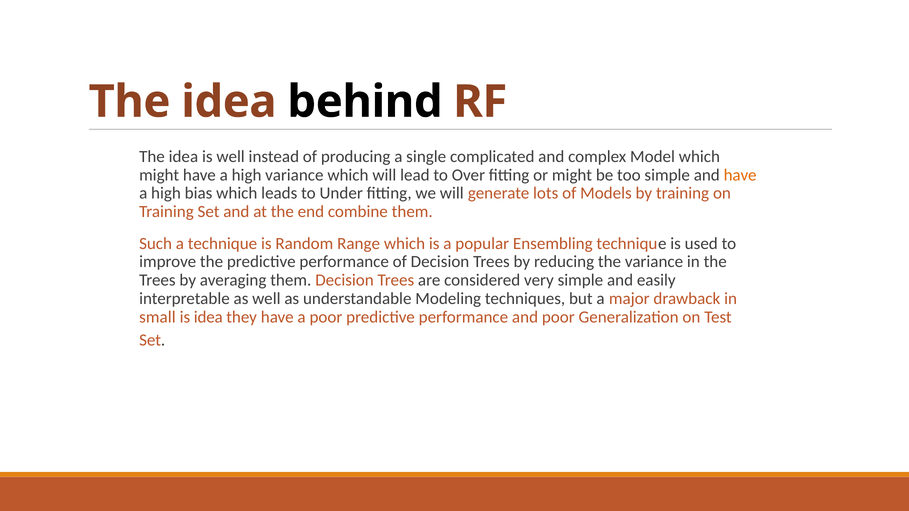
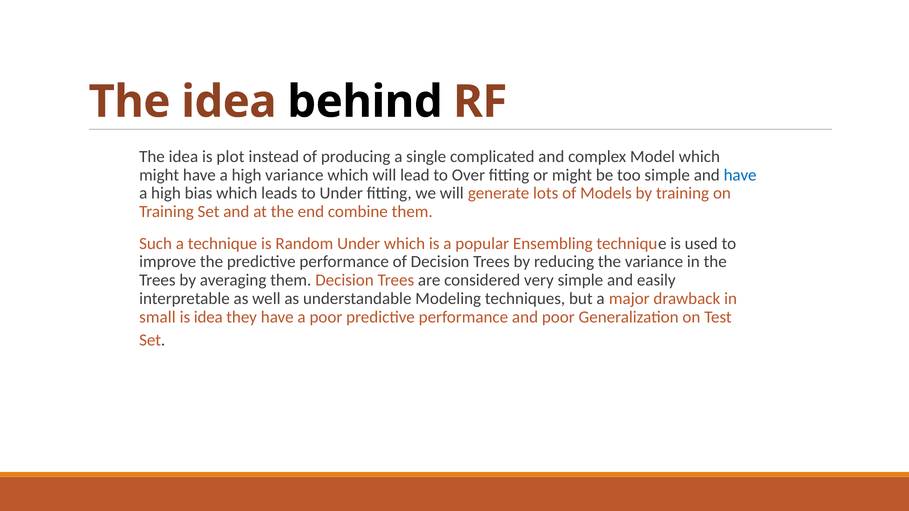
is well: well -> plot
have at (740, 175) colour: orange -> blue
Random Range: Range -> Under
